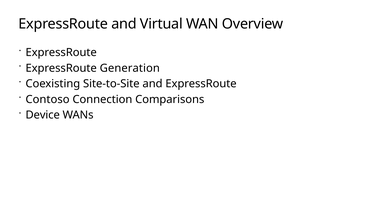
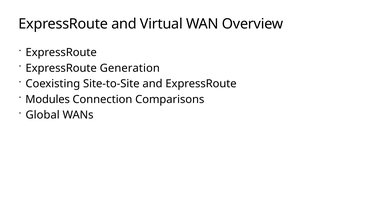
Contoso: Contoso -> Modules
Device: Device -> Global
